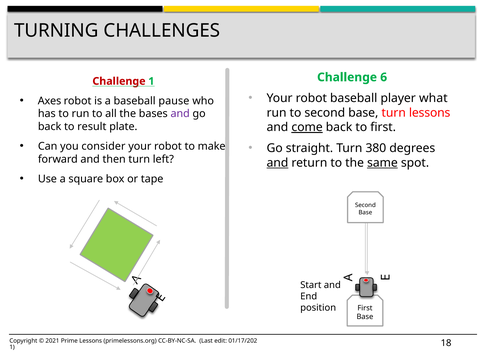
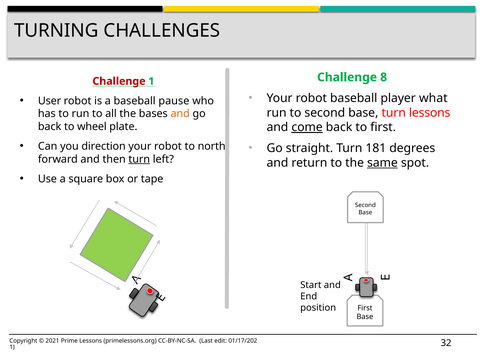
6: 6 -> 8
Axes: Axes -> User
and at (180, 114) colour: purple -> orange
result: result -> wheel
consider: consider -> direction
make: make -> north
380: 380 -> 181
turn at (139, 159) underline: none -> present
and at (277, 163) underline: present -> none
18: 18 -> 32
